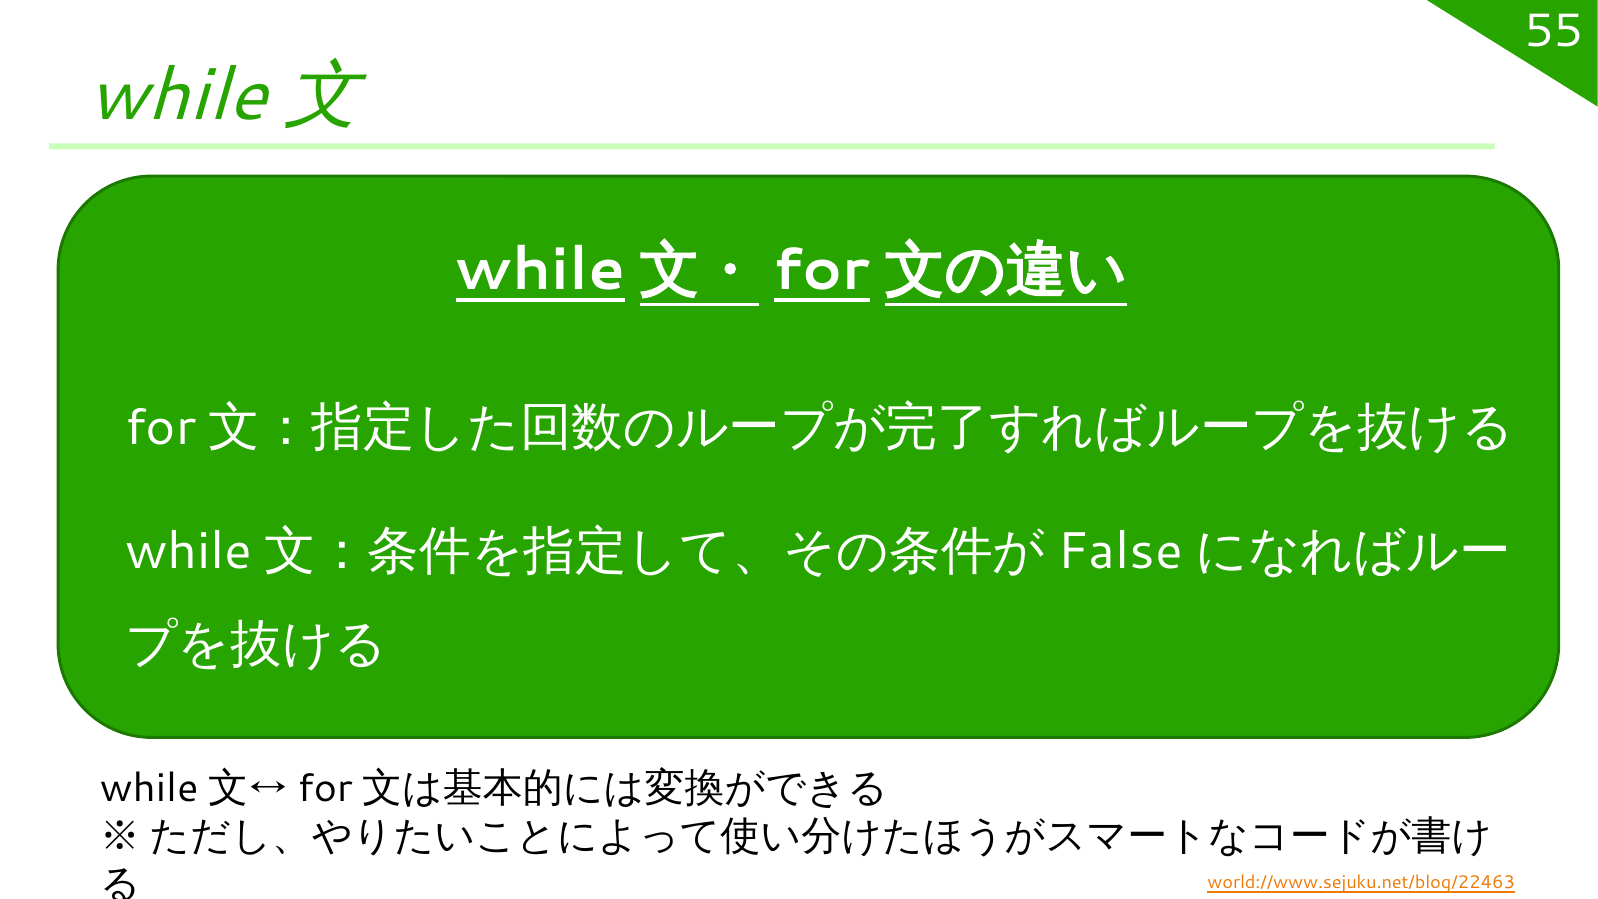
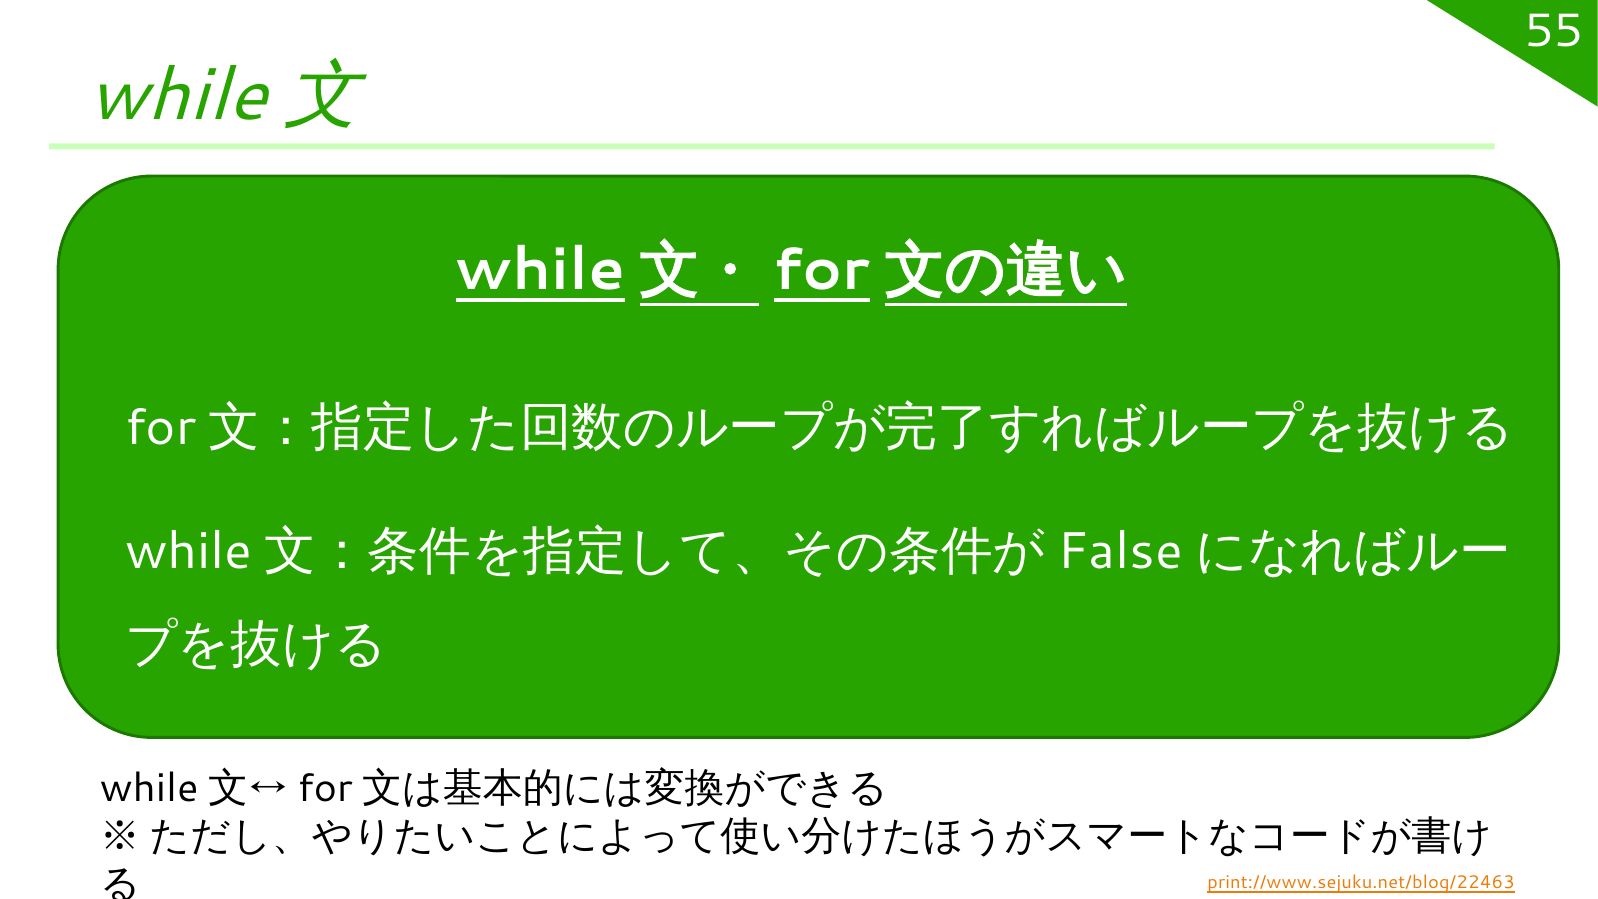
world://www.sejuku.net/blog/22463: world://www.sejuku.net/blog/22463 -> print://www.sejuku.net/blog/22463
